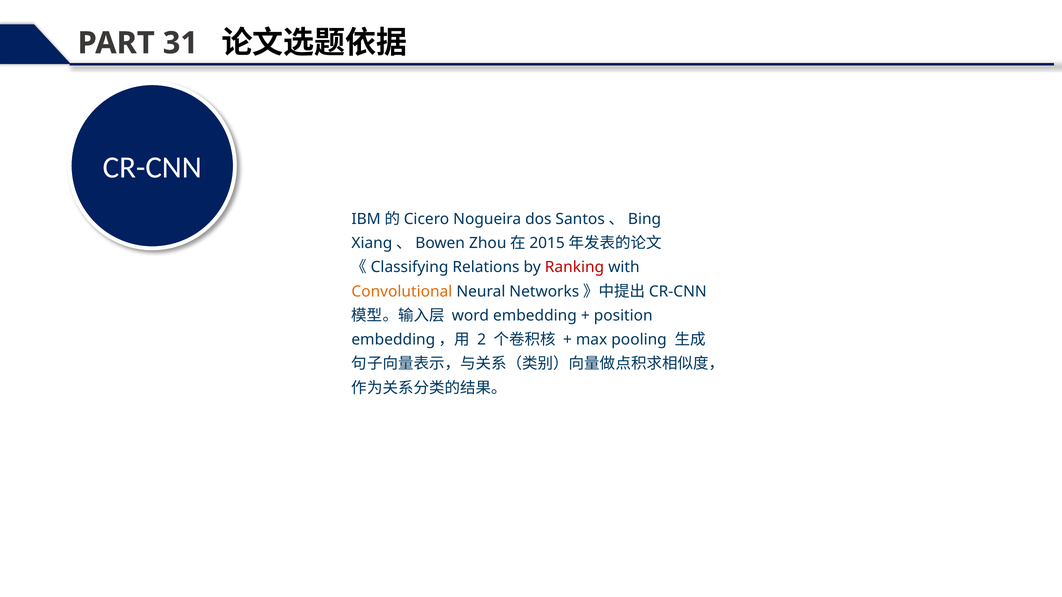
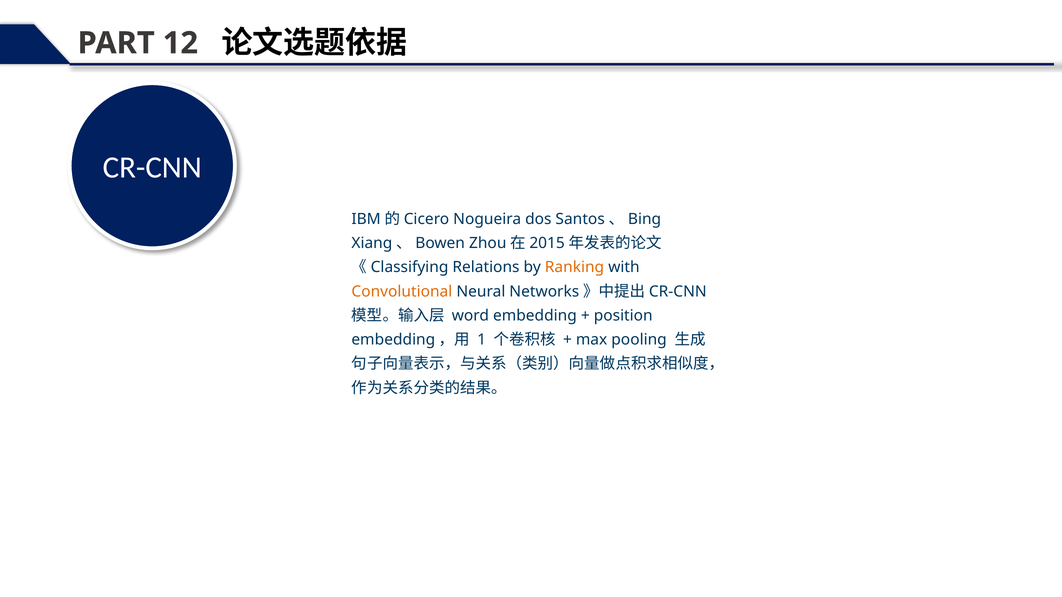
31: 31 -> 12
Ranking colour: red -> orange
2: 2 -> 1
